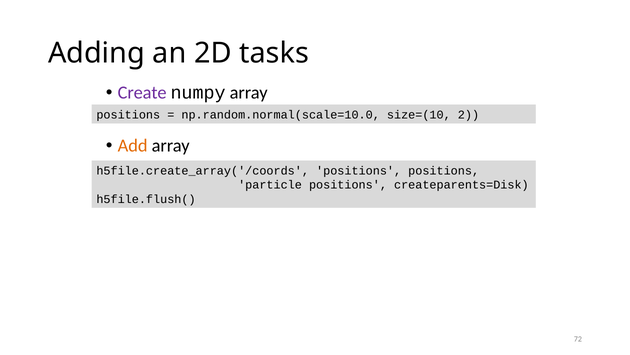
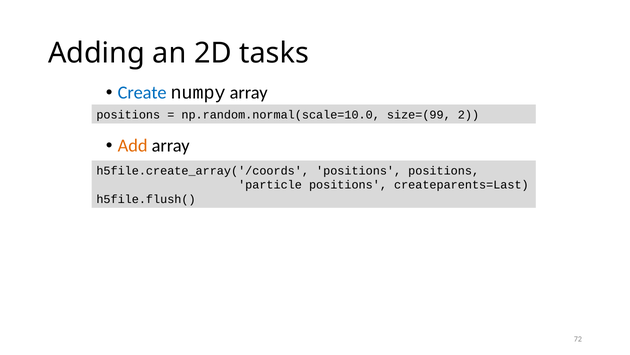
Create colour: purple -> blue
size=(10: size=(10 -> size=(99
createparents=Disk: createparents=Disk -> createparents=Last
